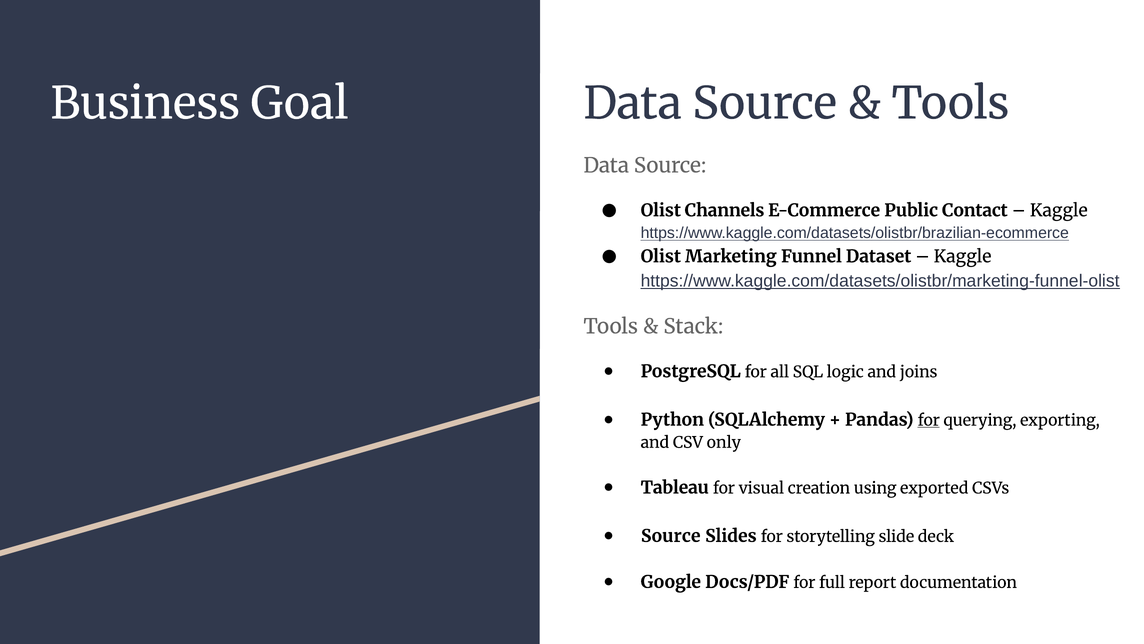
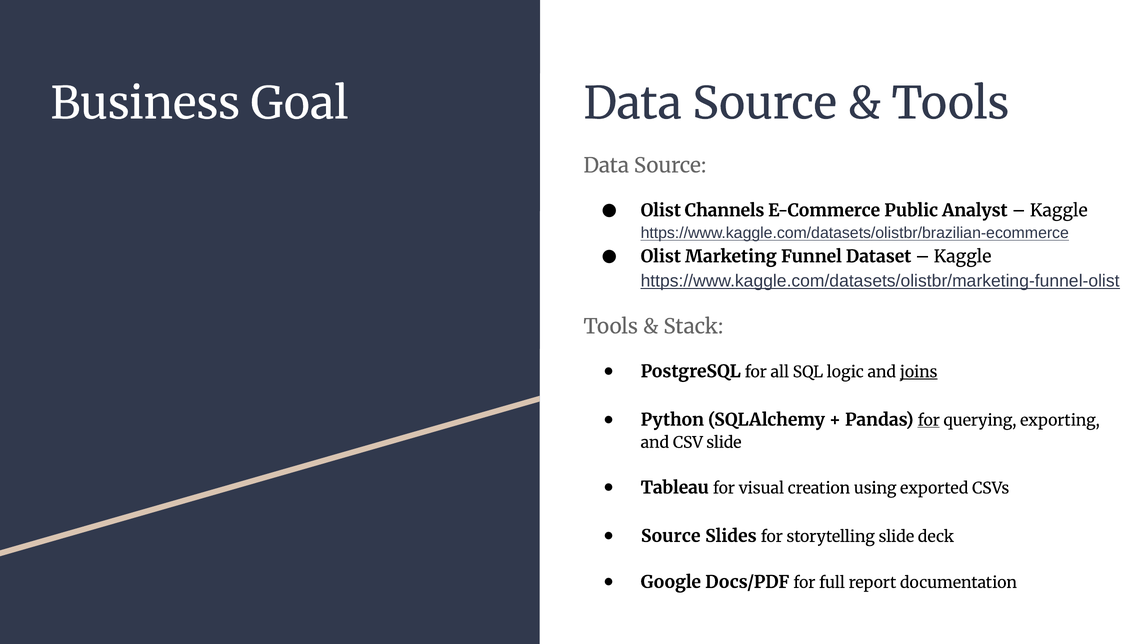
Contact: Contact -> Analyst
joins underline: none -> present
CSV only: only -> slide
